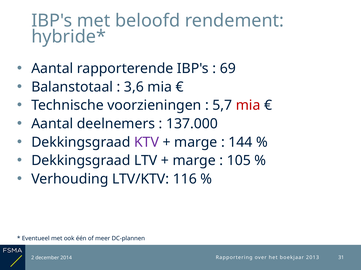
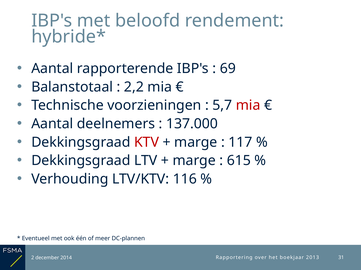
3,6: 3,6 -> 2,2
KTV colour: purple -> red
144: 144 -> 117
105: 105 -> 615
